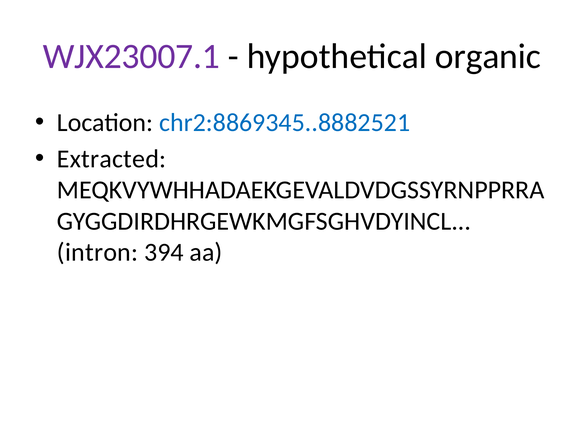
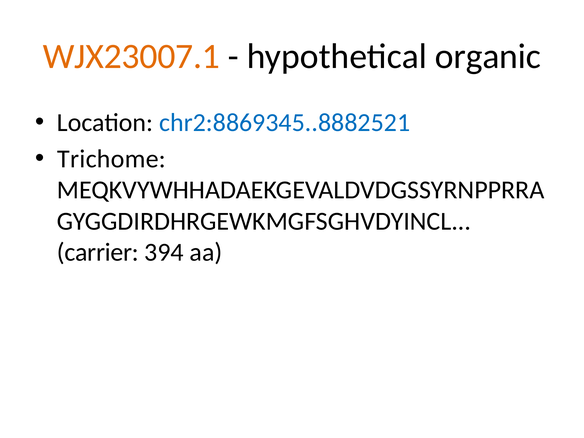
WJX23007.1 colour: purple -> orange
Extracted: Extracted -> Trichome
intron: intron -> carrier
